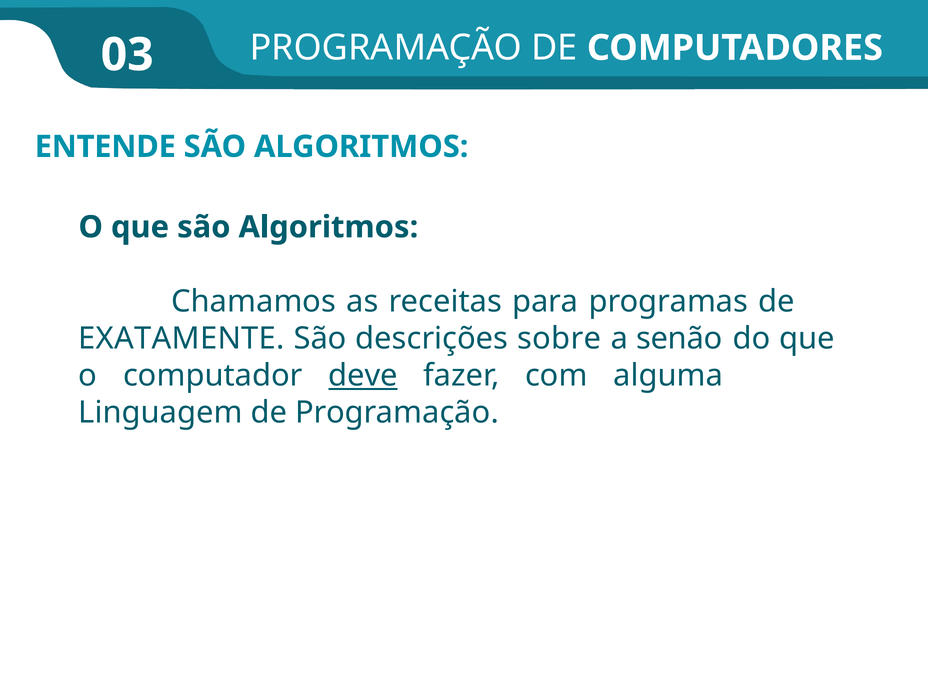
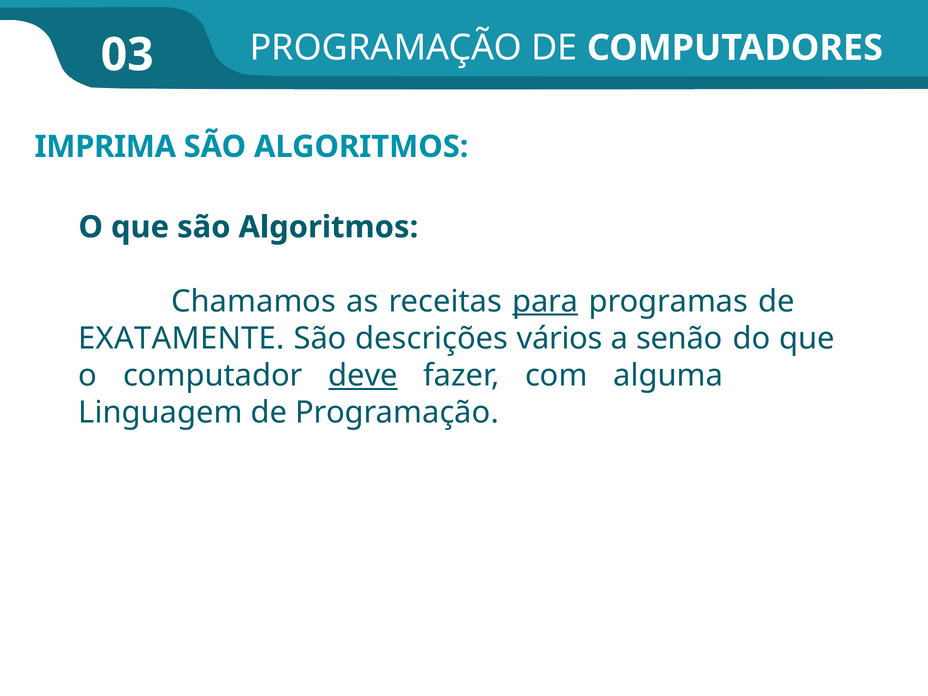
ENTENDE: ENTENDE -> IMPRIMA
para underline: none -> present
sobre: sobre -> vários
